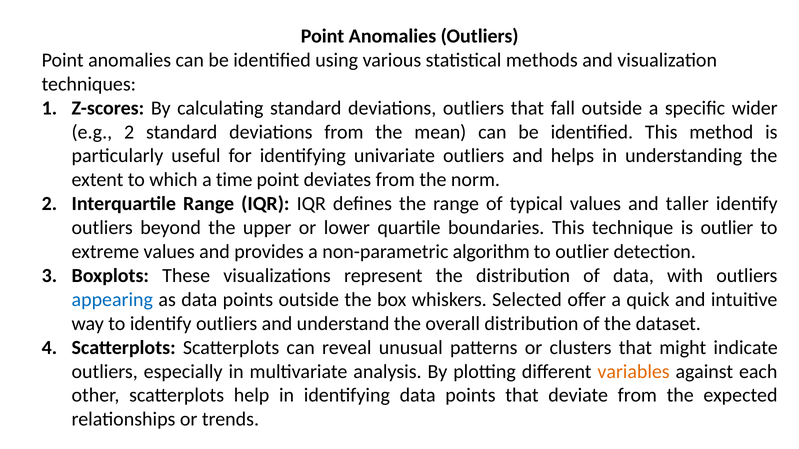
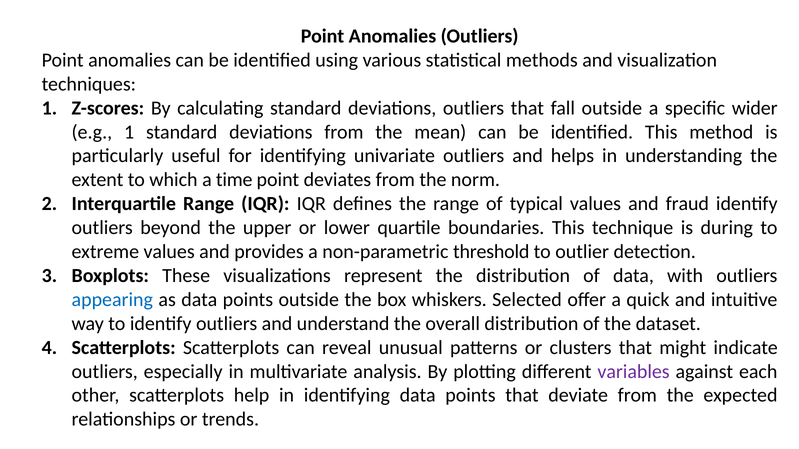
e.g 2: 2 -> 1
taller: taller -> fraud
is outlier: outlier -> during
algorithm: algorithm -> threshold
variables colour: orange -> purple
